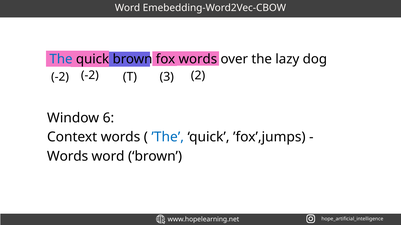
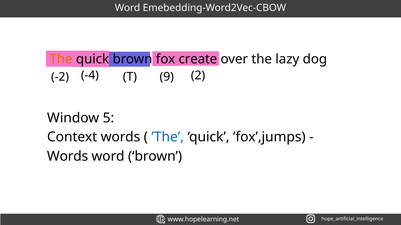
The at (61, 59) colour: blue -> orange
fox words: words -> create
-2 at (90, 76): -2 -> -4
3: 3 -> 9
6: 6 -> 5
